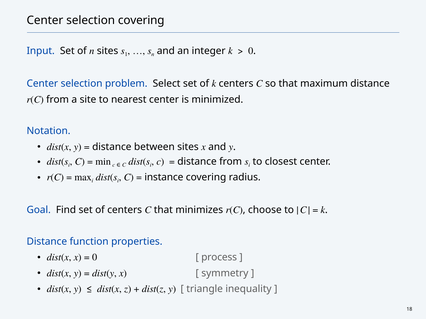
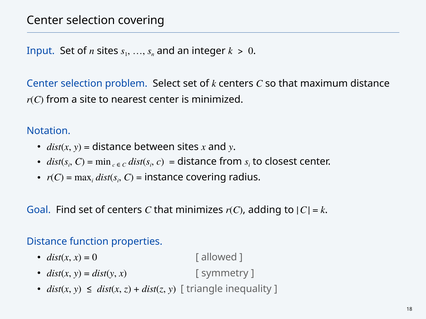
choose: choose -> adding
process: process -> allowed
